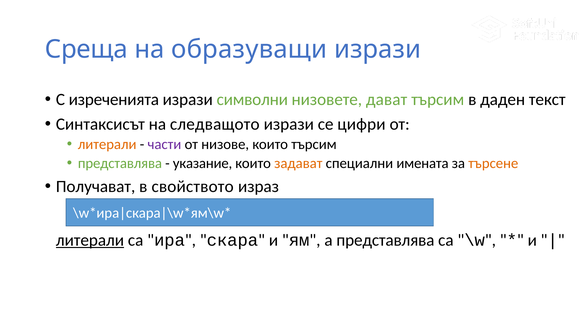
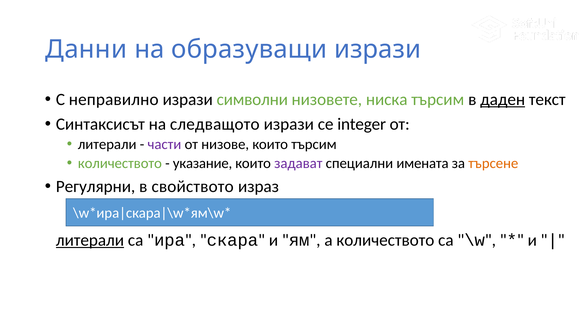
Среща: Среща -> Данни
изреченията: изреченията -> неправилно
дават: дават -> ниска
даден underline: none -> present
цифри: цифри -> integer
литерали at (107, 144) colour: orange -> black
представлява at (120, 163): представлява -> количеството
задават colour: orange -> purple
Получават: Получават -> Регулярни
а представлява: представлява -> количеството
